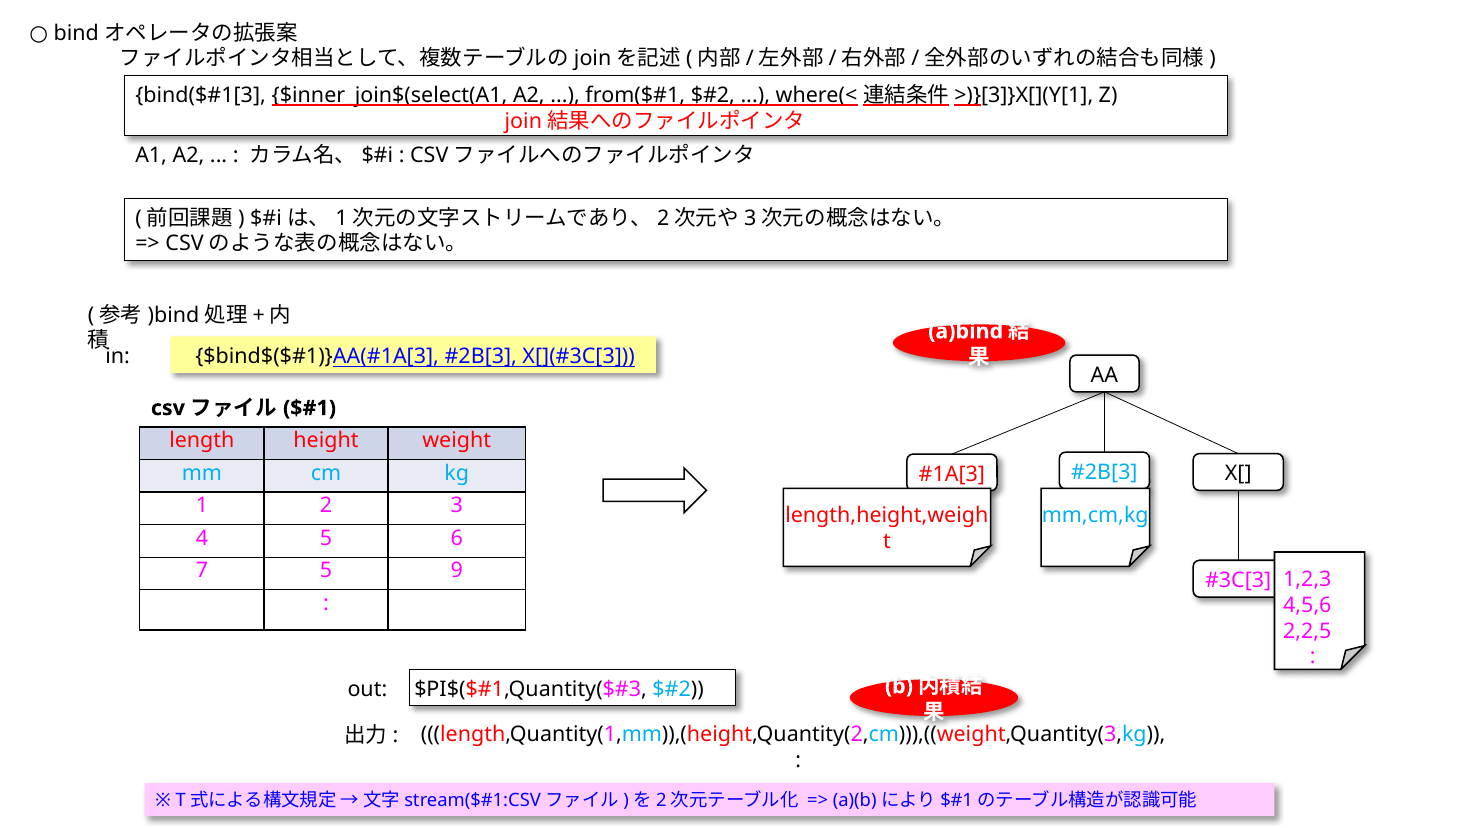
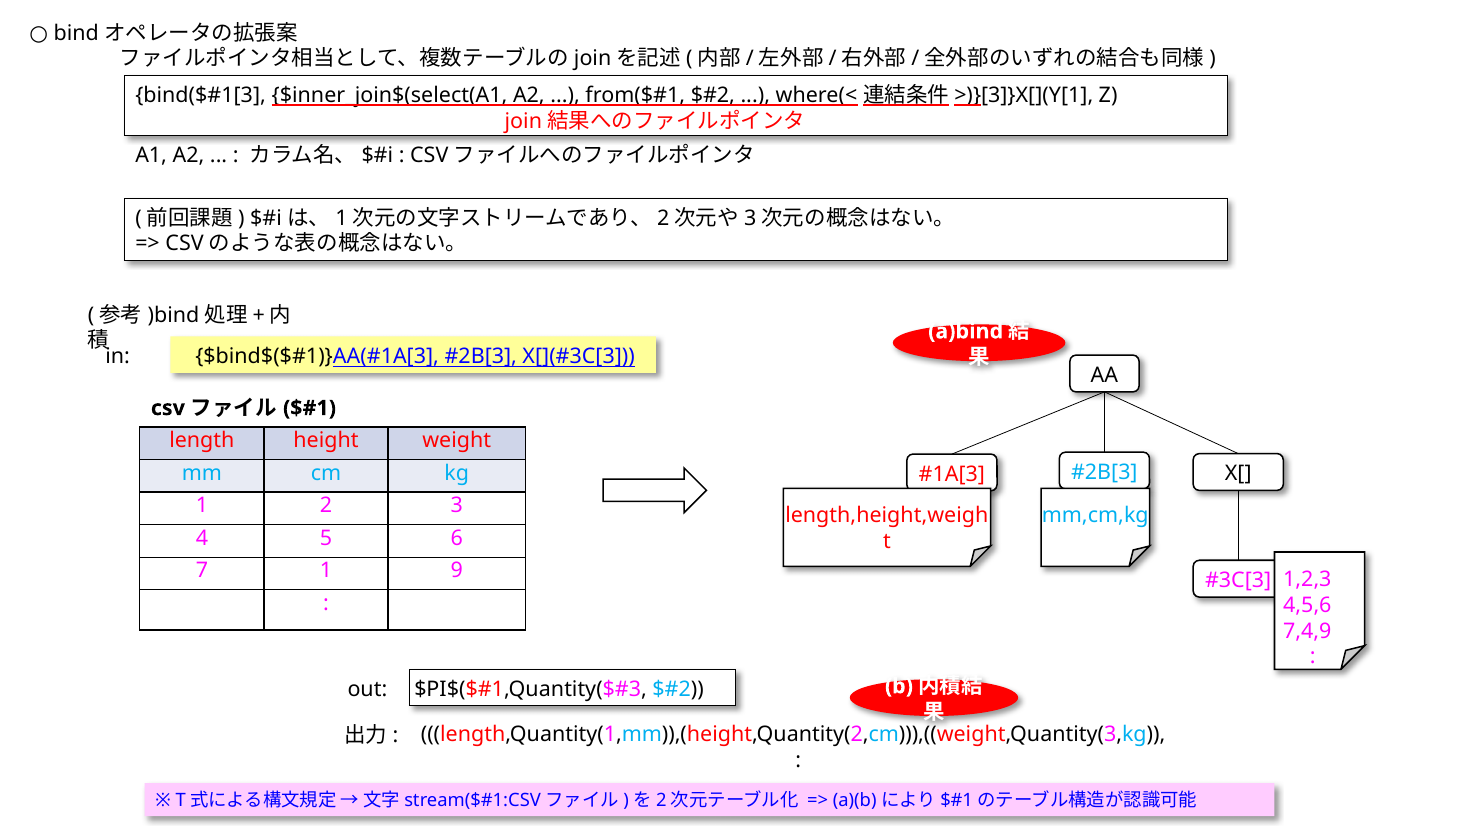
7 5: 5 -> 1
2,2,5: 2,2,5 -> 7,4,9
